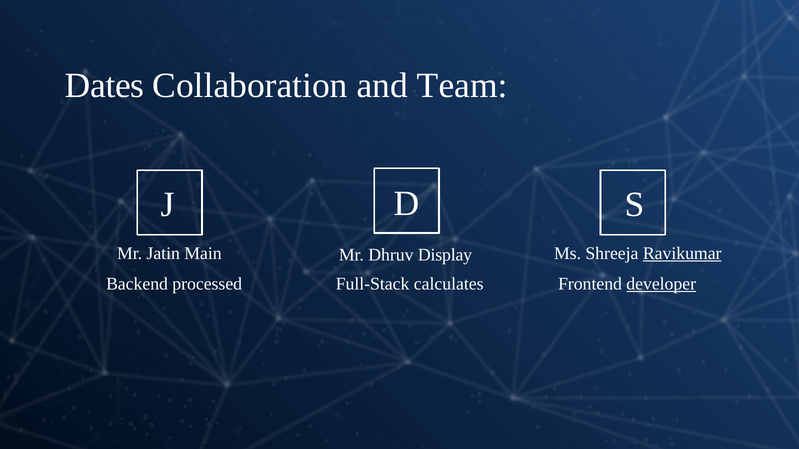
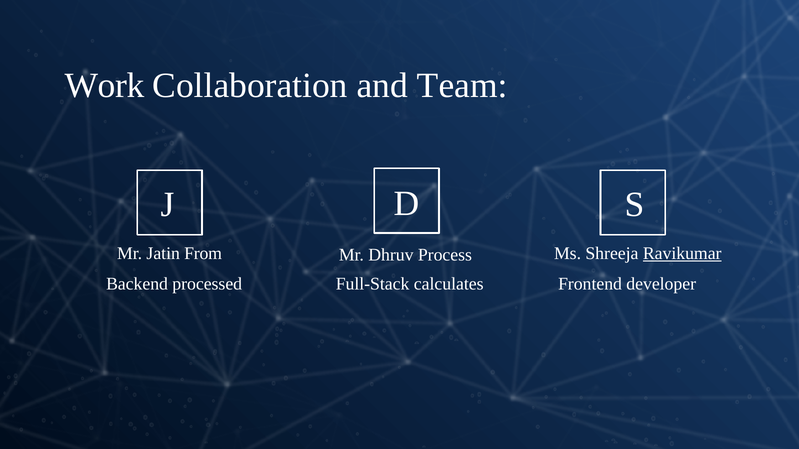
Dates: Dates -> Work
Main: Main -> From
Display: Display -> Process
developer underline: present -> none
